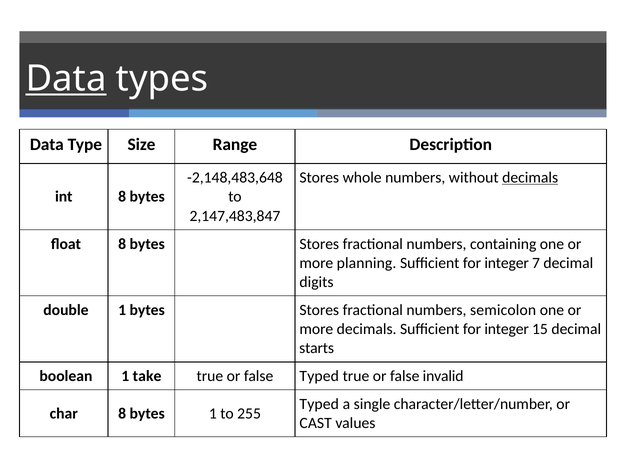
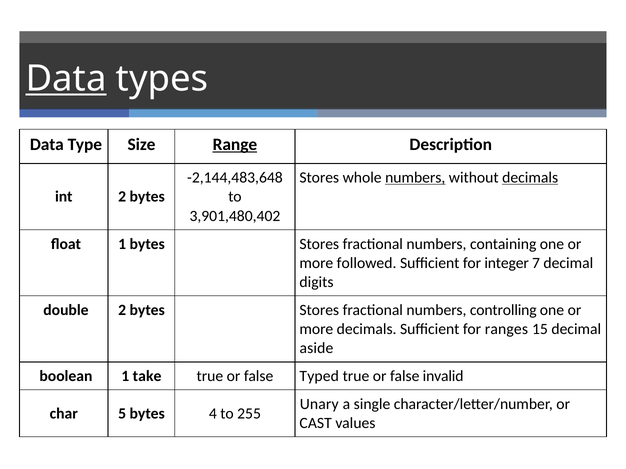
Range underline: none -> present
numbers at (415, 178) underline: none -> present
-2,148,483,648: -2,148,483,648 -> -2,144,483,648
int 8: 8 -> 2
2,147,483,847: 2,147,483,847 -> 3,901,480,402
float 8: 8 -> 1
planning: planning -> followed
double 1: 1 -> 2
semicolon: semicolon -> controlling
decimals Sufficient for integer: integer -> ranges
starts: starts -> aside
Typed at (319, 404): Typed -> Unary
char 8: 8 -> 5
bytes 1: 1 -> 4
